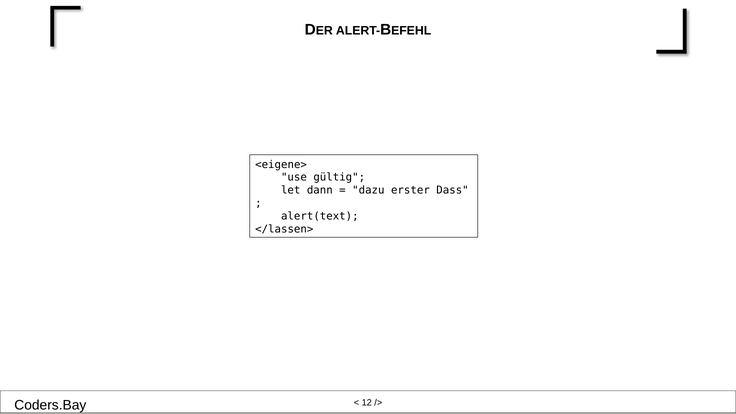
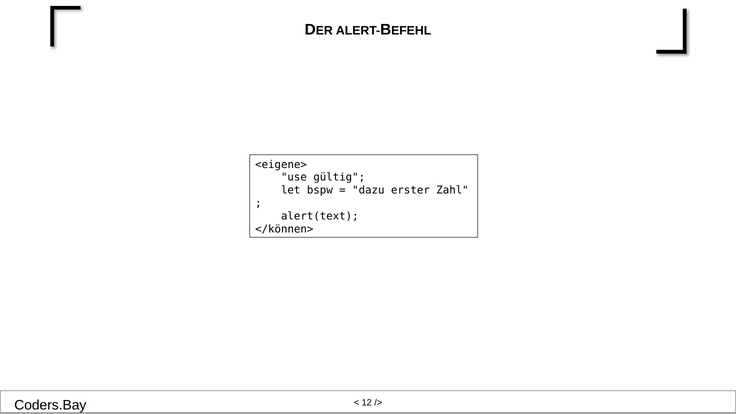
dann: dann -> bspw
Dass: Dass -> Zahl
</lassen>: </lassen> -> </können>
